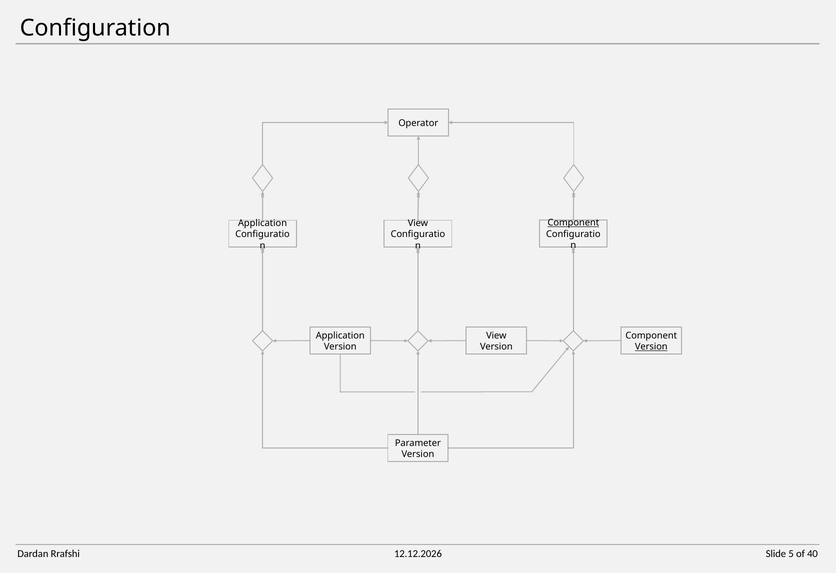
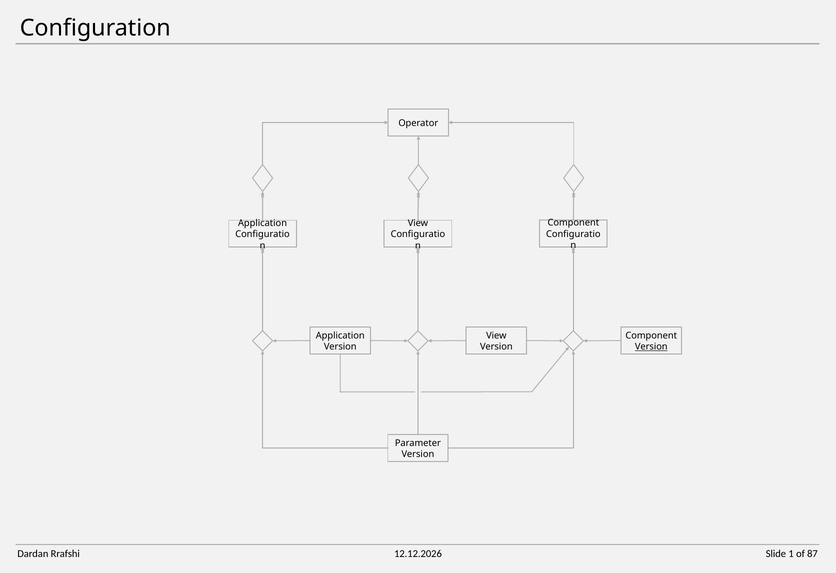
Component at (573, 223) underline: present -> none
5: 5 -> 1
40: 40 -> 87
